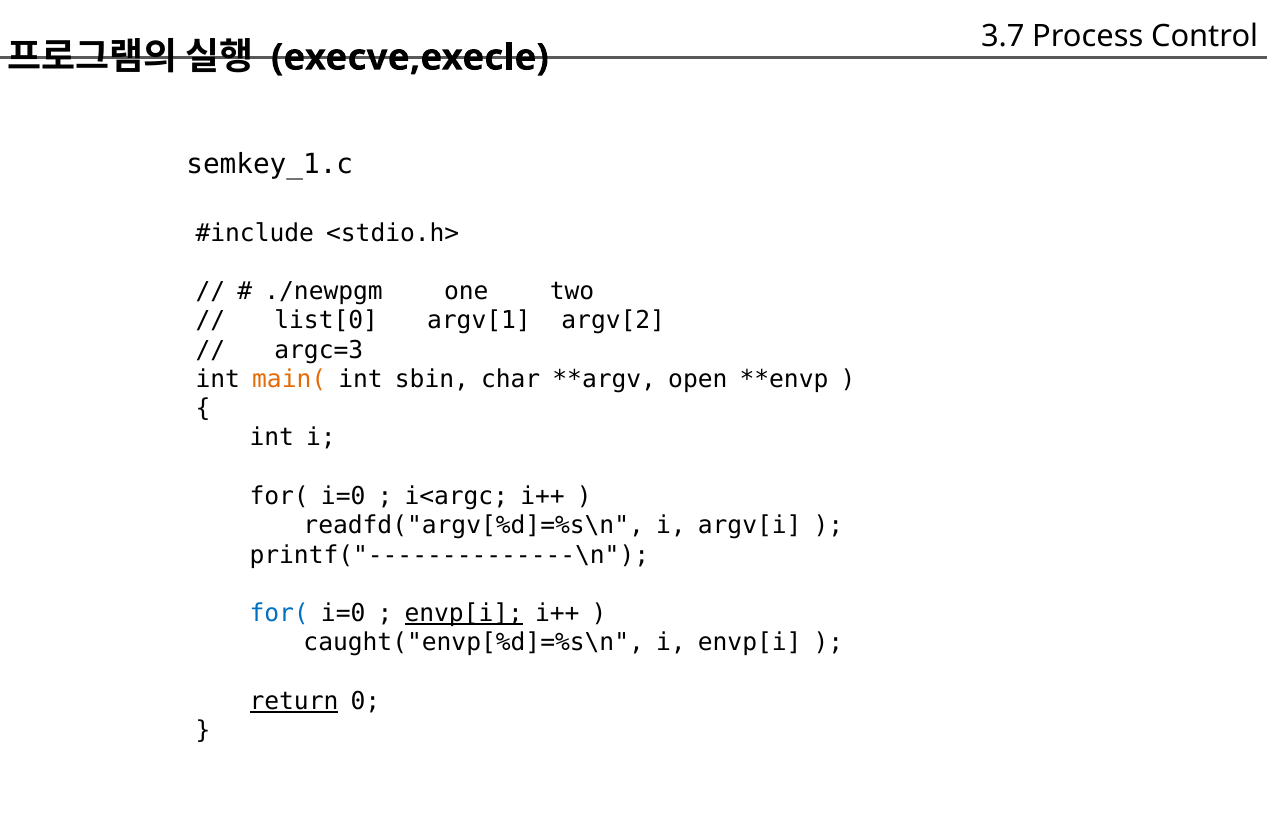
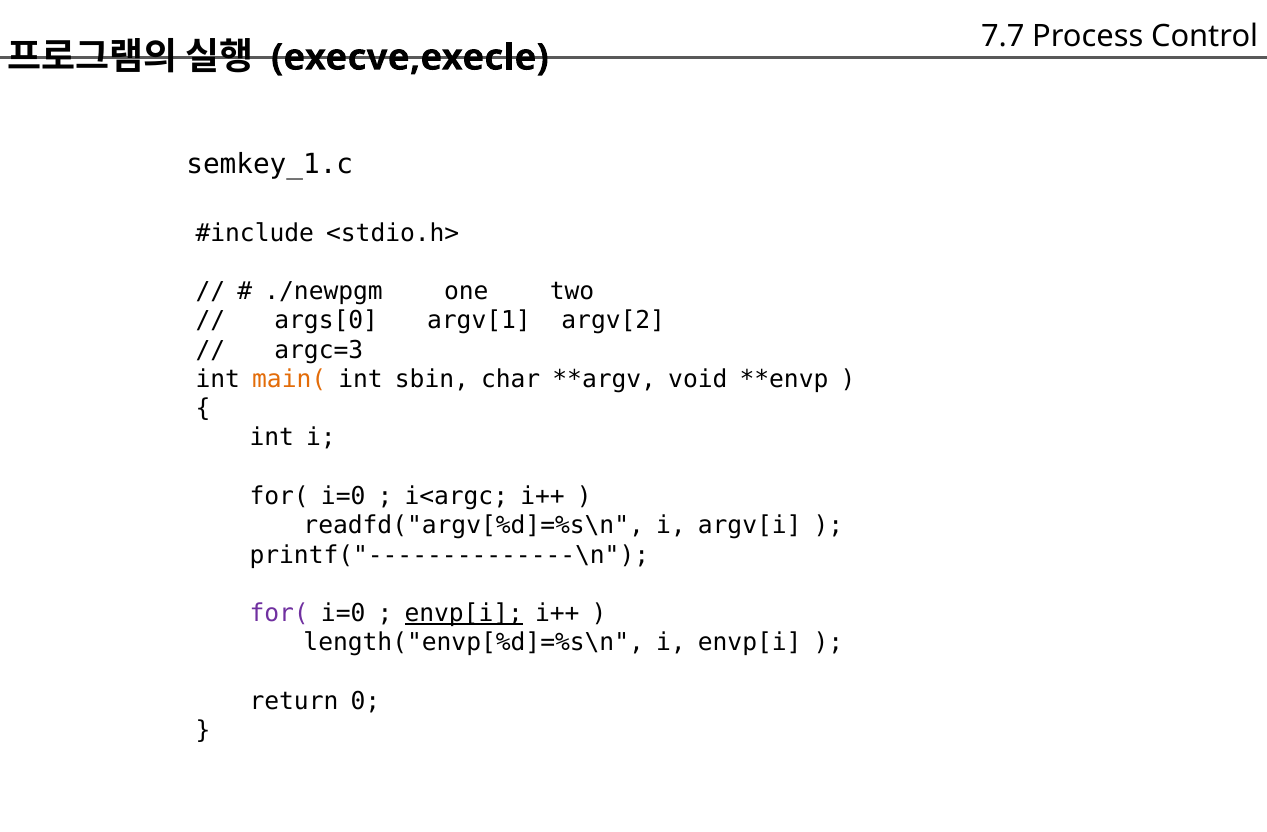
3.7: 3.7 -> 7.7
list[0: list[0 -> args[0
open: open -> void
for( at (279, 614) colour: blue -> purple
caught("envp[%d]=%s\n: caught("envp[%d]=%s\n -> length("envp[%d]=%s\n
return underline: present -> none
